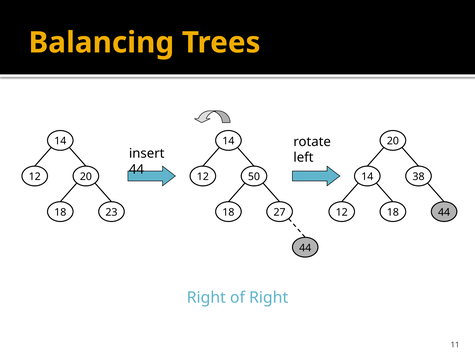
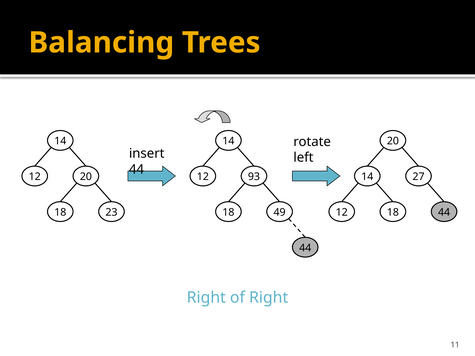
50: 50 -> 93
38: 38 -> 27
27: 27 -> 49
